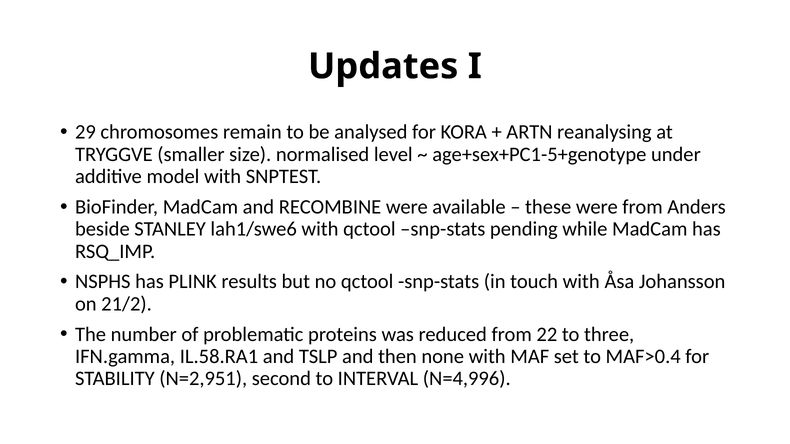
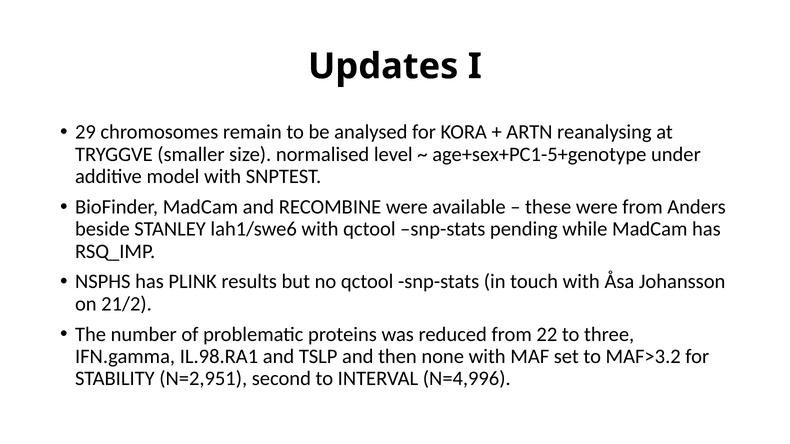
IL.58.RA1: IL.58.RA1 -> IL.98.RA1
MAF>0.4: MAF>0.4 -> MAF>3.2
